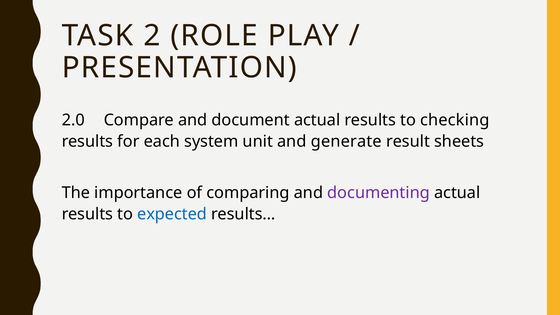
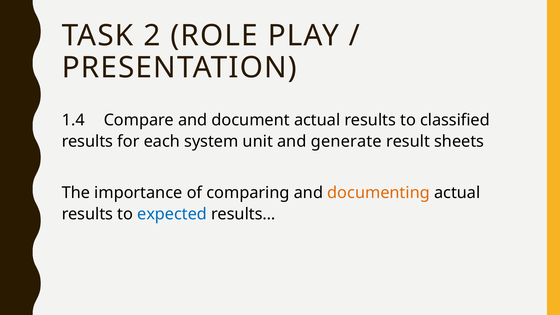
2.0: 2.0 -> 1.4
checking: checking -> classified
documenting colour: purple -> orange
